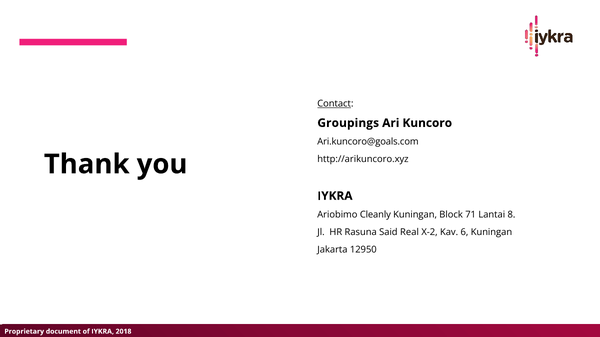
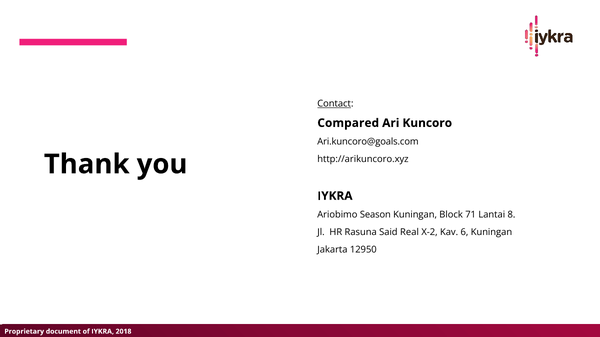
Groupings: Groupings -> Compared
Cleanly: Cleanly -> Season
